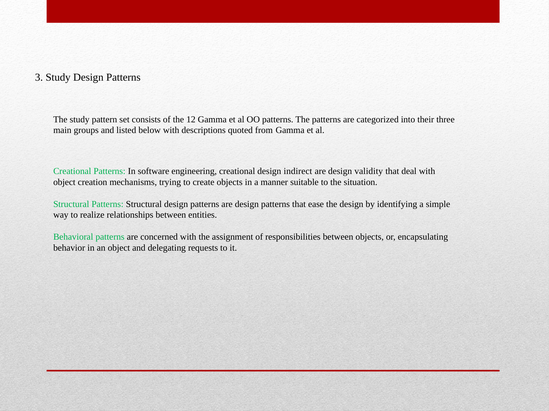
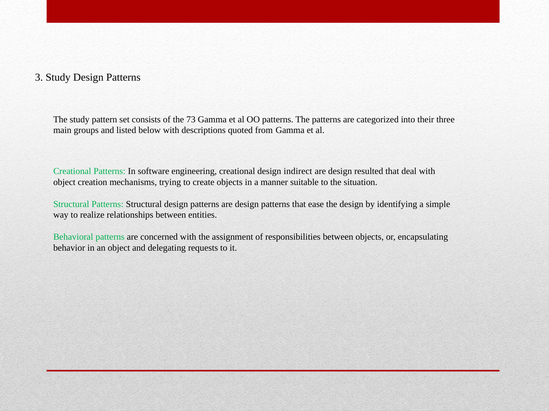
12: 12 -> 73
validity: validity -> resulted
